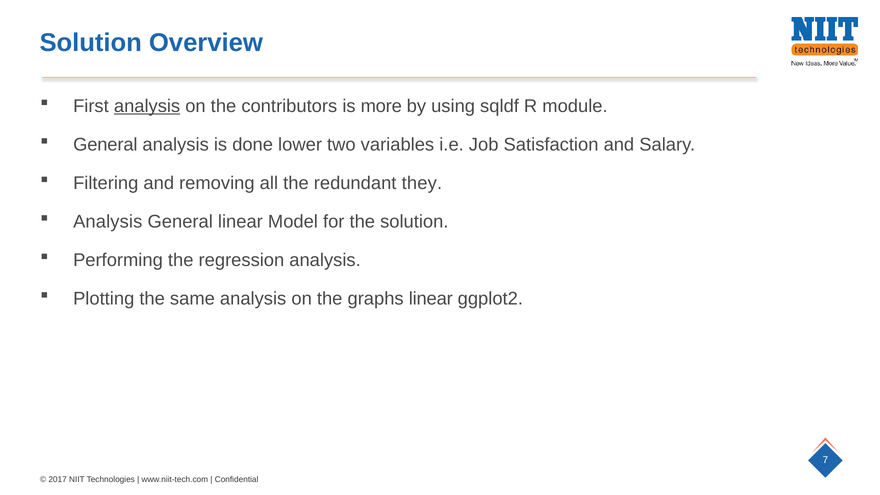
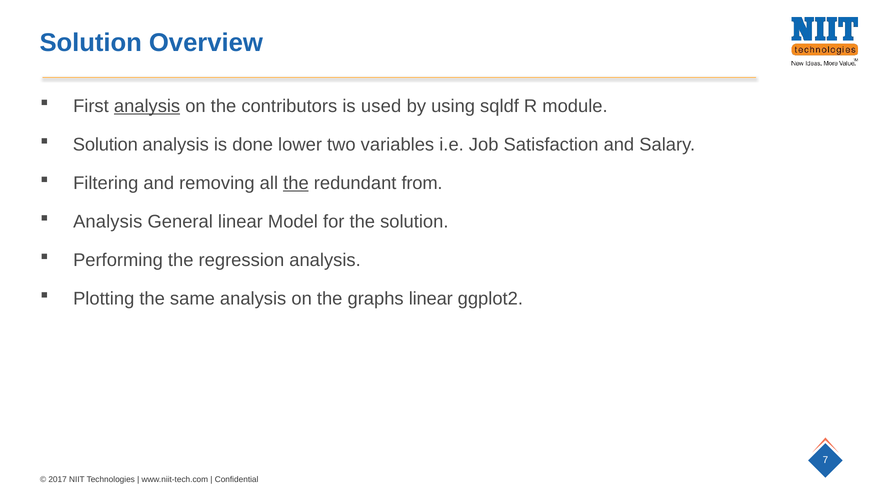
more: more -> used
General at (105, 145): General -> Solution
the at (296, 183) underline: none -> present
they: they -> from
